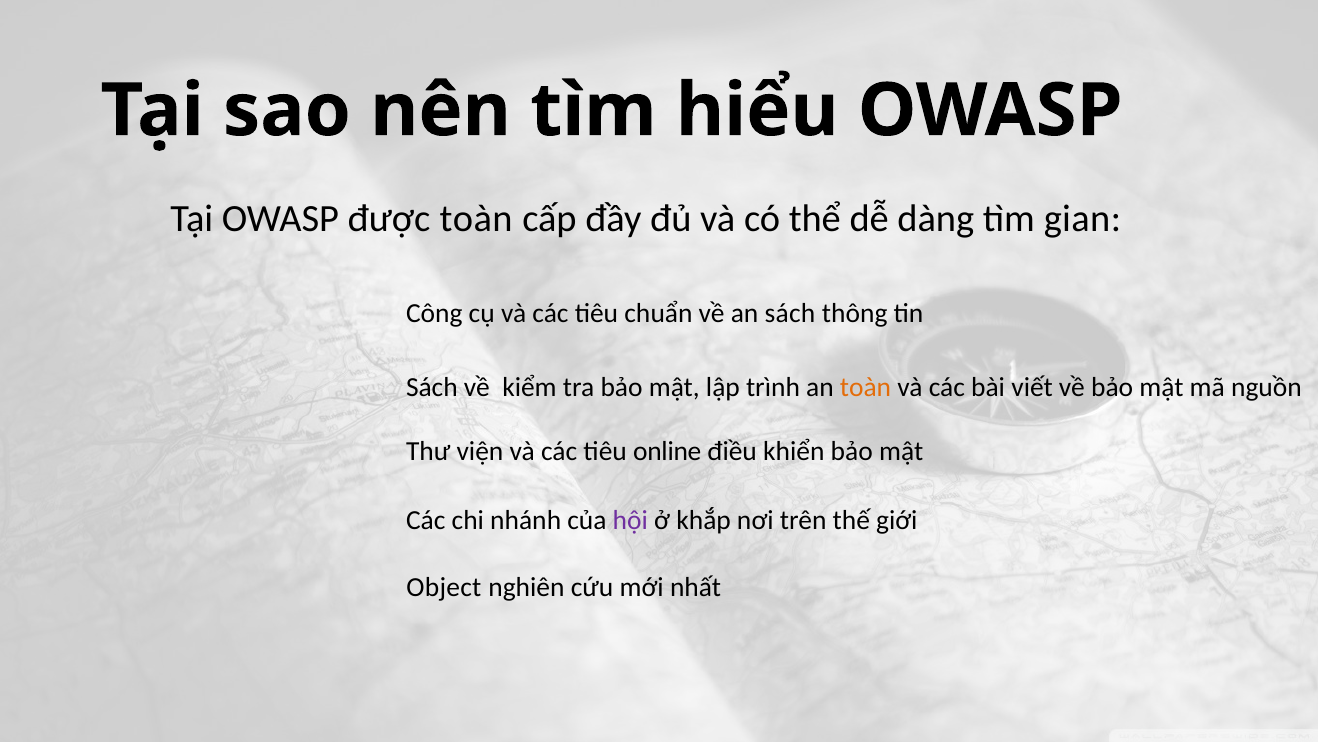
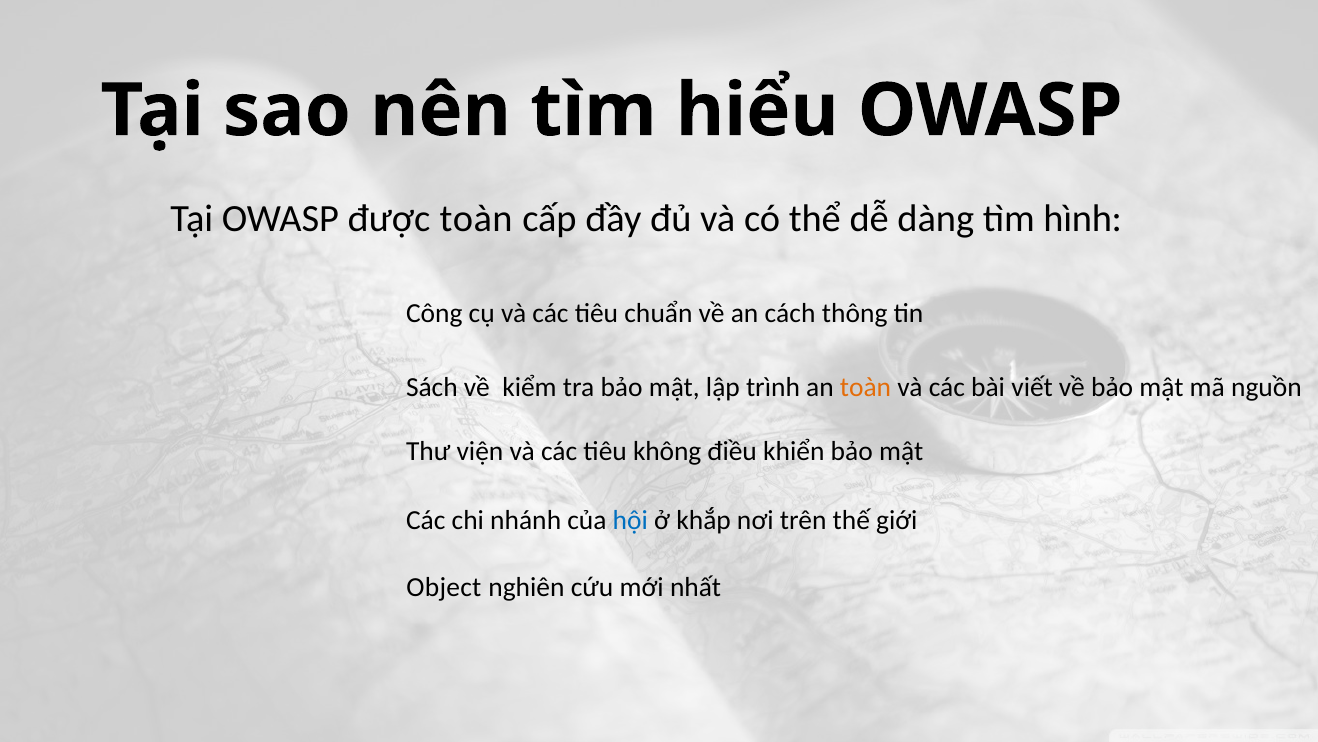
gian: gian -> hình
an sách: sách -> cách
online: online -> không
hội colour: purple -> blue
